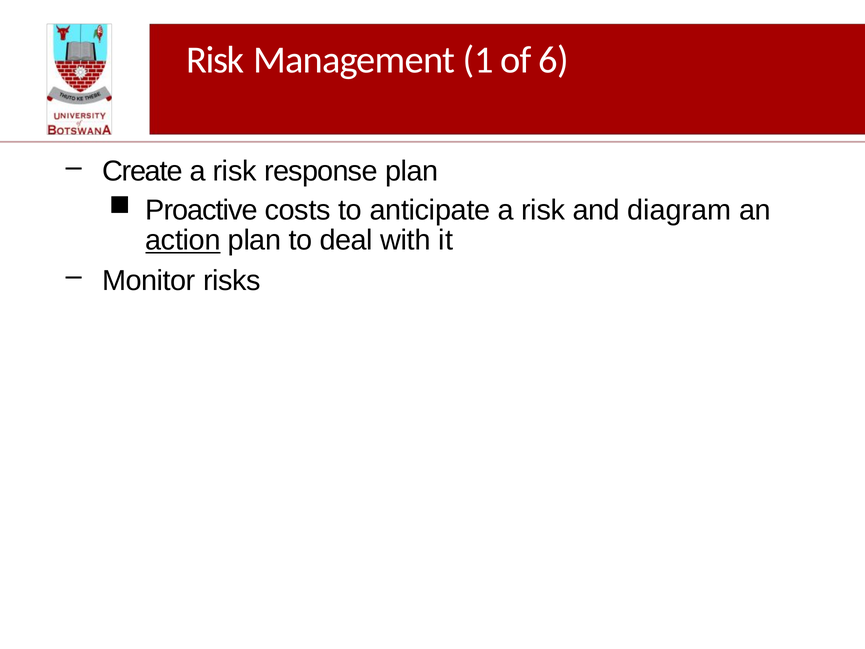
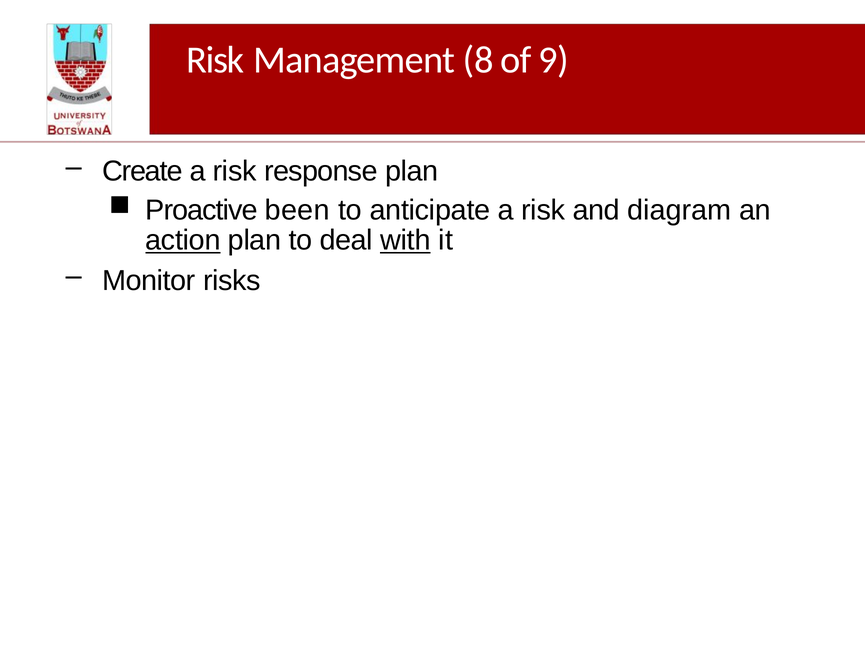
1: 1 -> 8
6: 6 -> 9
costs: costs -> been
with underline: none -> present
